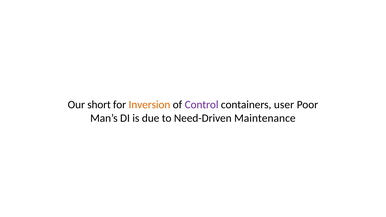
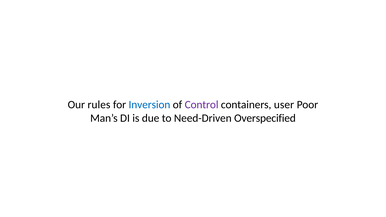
short: short -> rules
Inversion colour: orange -> blue
Maintenance: Maintenance -> Overspecified
